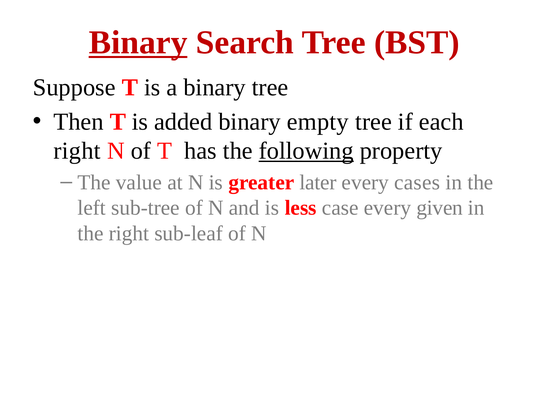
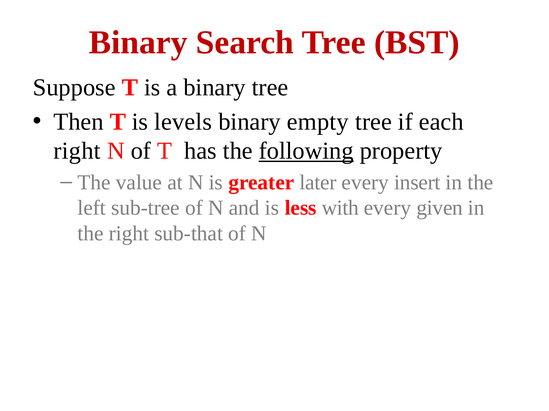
Binary at (138, 43) underline: present -> none
added: added -> levels
cases: cases -> insert
case: case -> with
sub-leaf: sub-leaf -> sub-that
